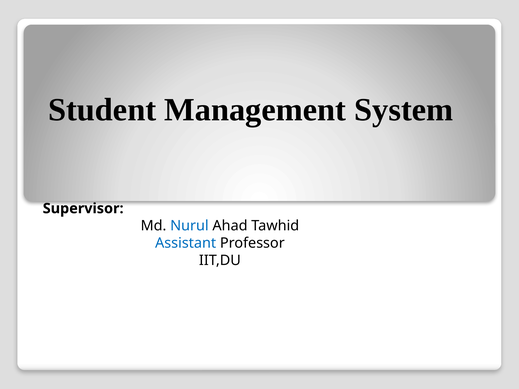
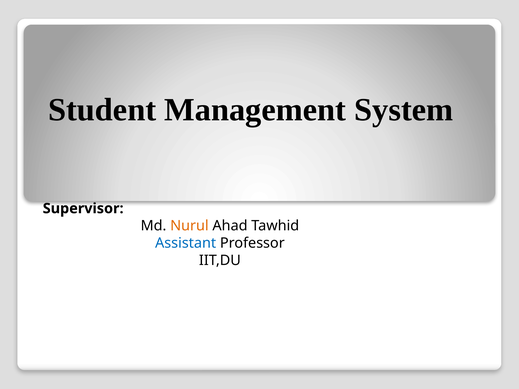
Nurul colour: blue -> orange
